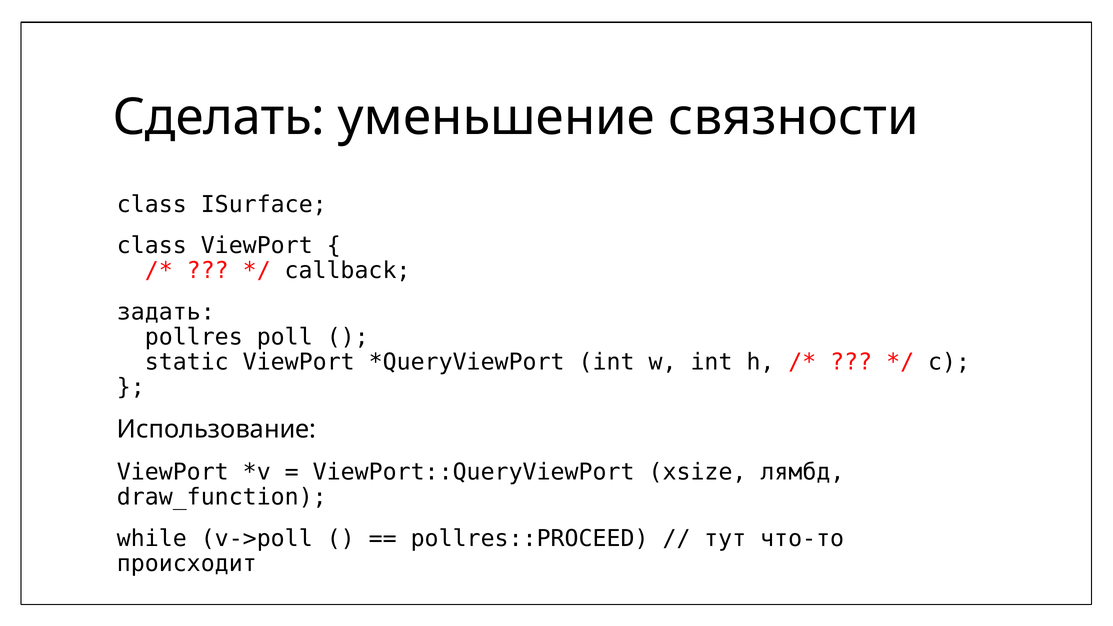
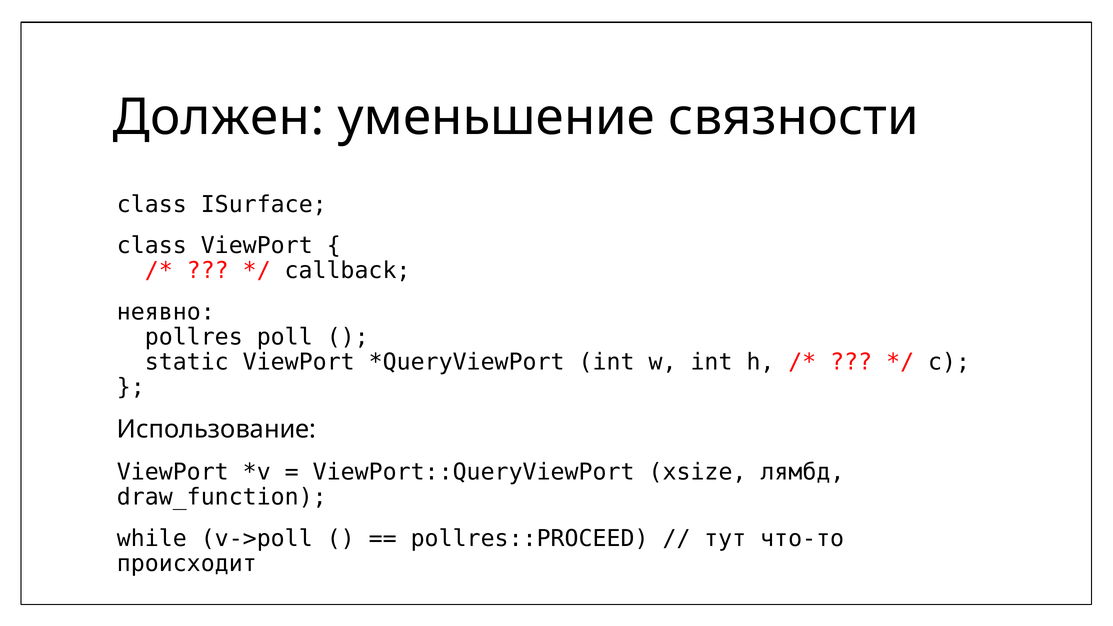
Сделать: Сделать -> Должен
задать: задать -> неявно
